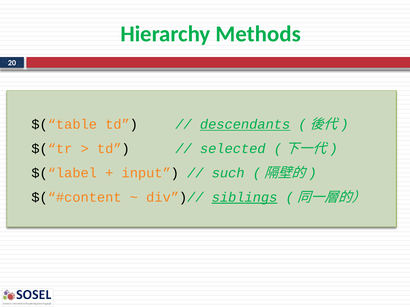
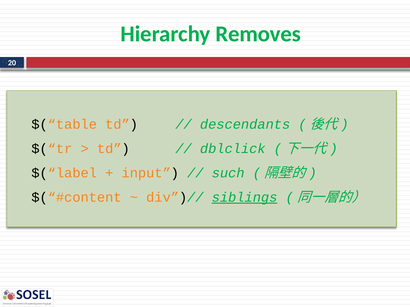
Methods: Methods -> Removes
descendants underline: present -> none
selected: selected -> dblclick
